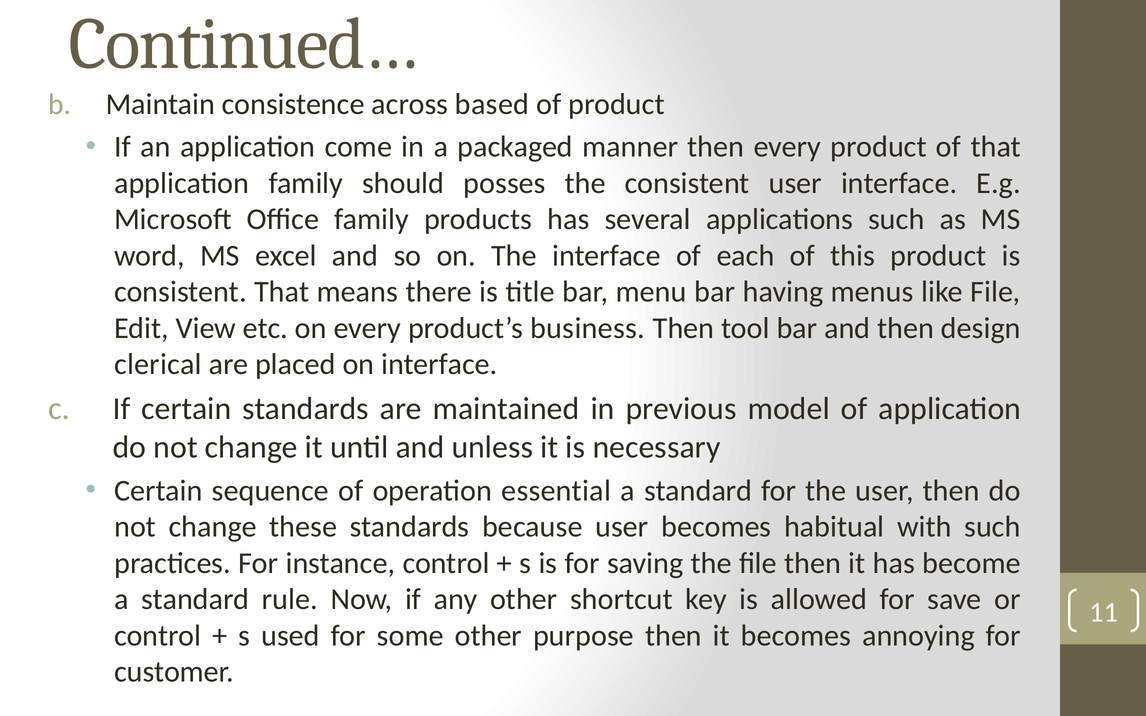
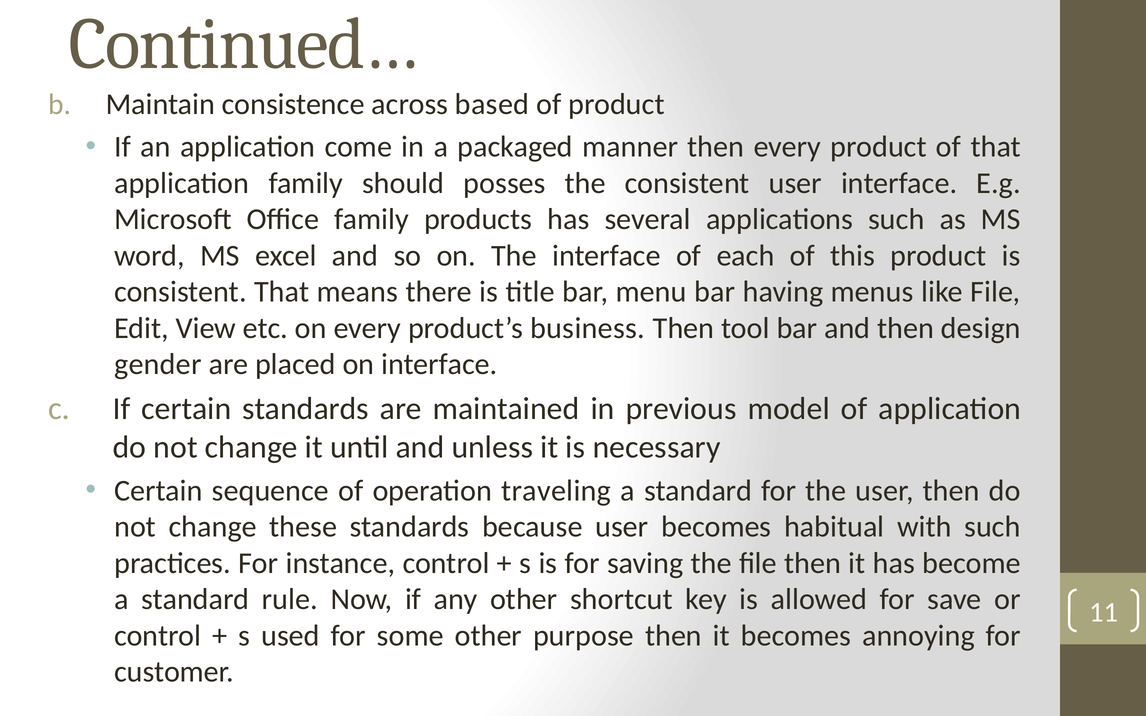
clerical: clerical -> gender
essential: essential -> traveling
